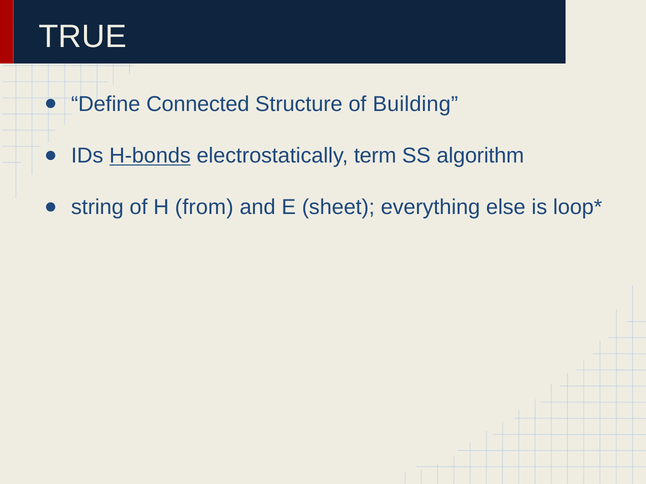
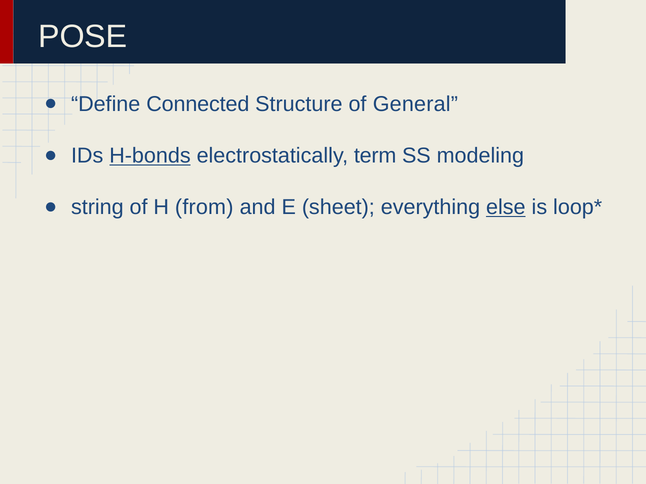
TRUE: TRUE -> POSE
Building: Building -> General
algorithm: algorithm -> modeling
else underline: none -> present
